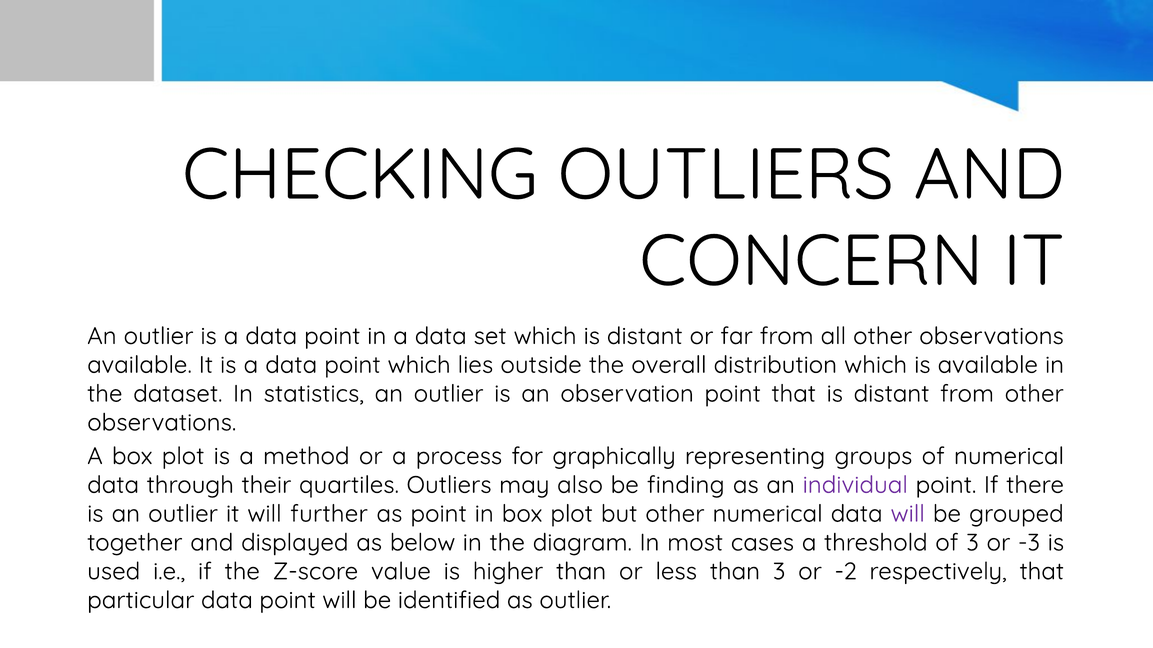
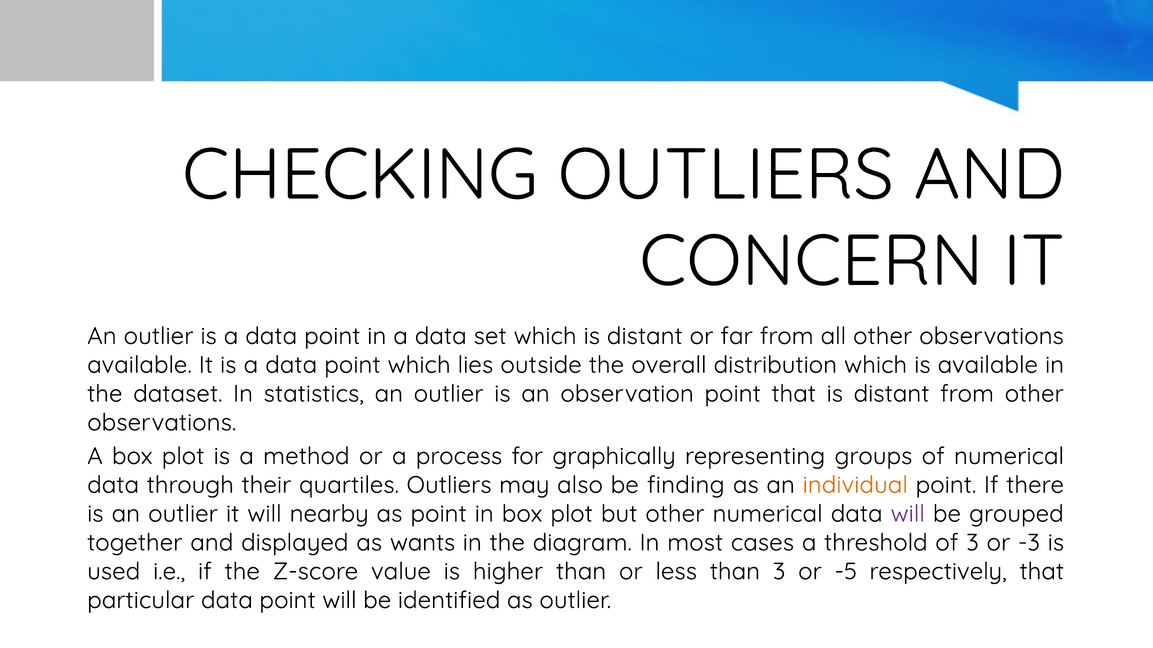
individual colour: purple -> orange
further: further -> nearby
below: below -> wants
-2: -2 -> -5
